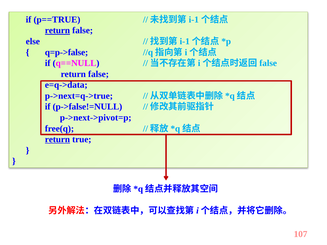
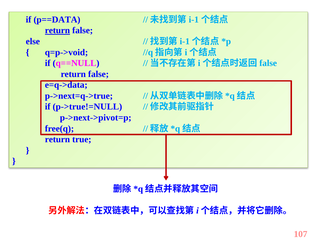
p==TRUE: p==TRUE -> p==DATA
q=p->false: q=p->false -> q=p->void
p->false!=NULL: p->false!=NULL -> p->true!=NULL
return at (57, 140) underline: present -> none
